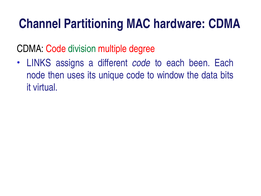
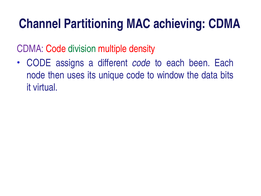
hardware: hardware -> achieving
CDMA at (30, 49) colour: black -> purple
degree: degree -> density
LINKS at (39, 63): LINKS -> CODE
